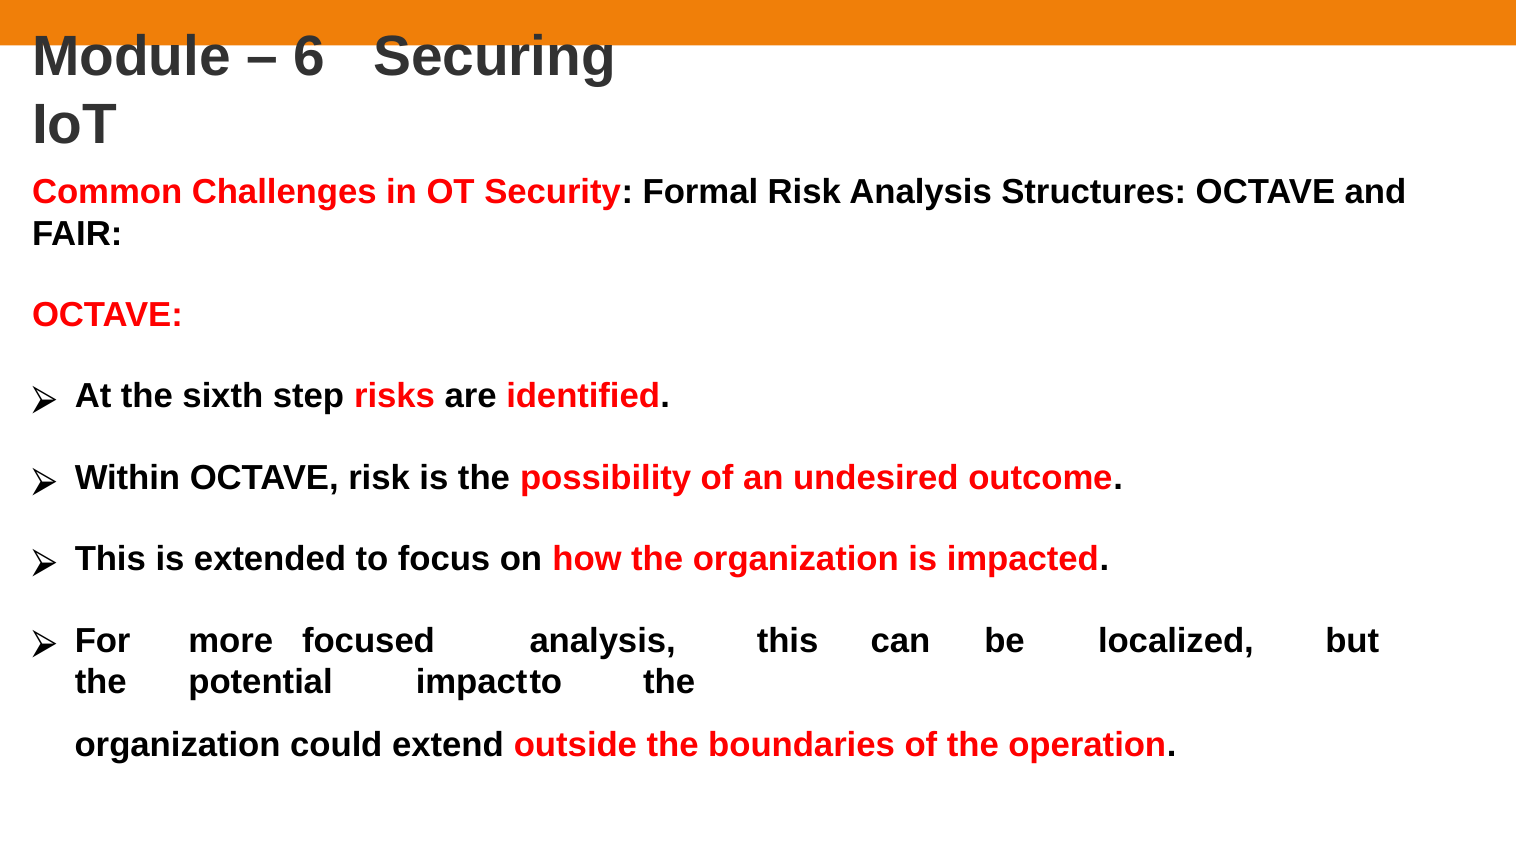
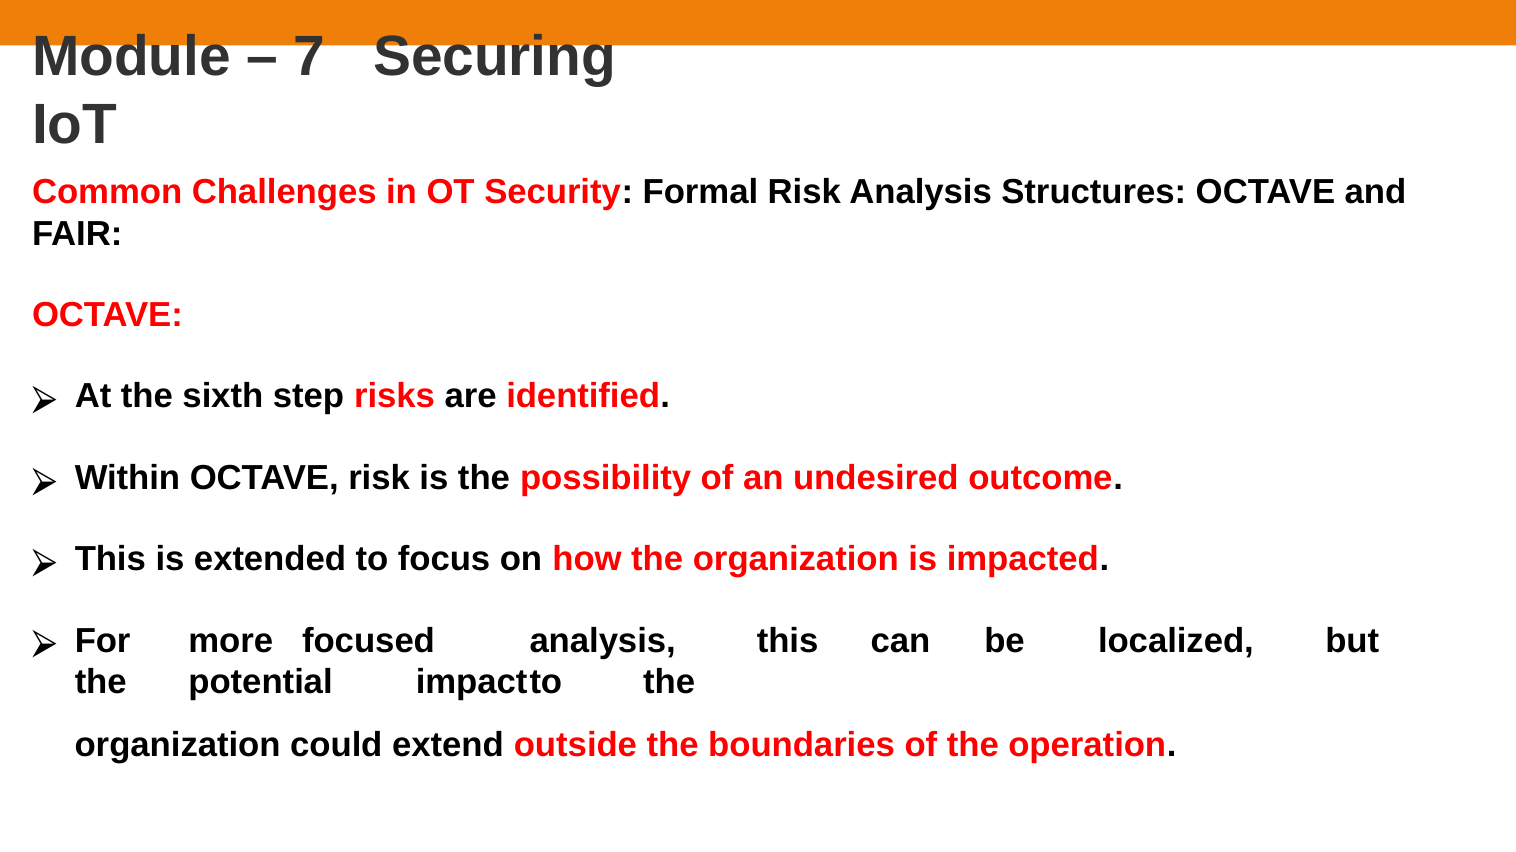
6: 6 -> 7
